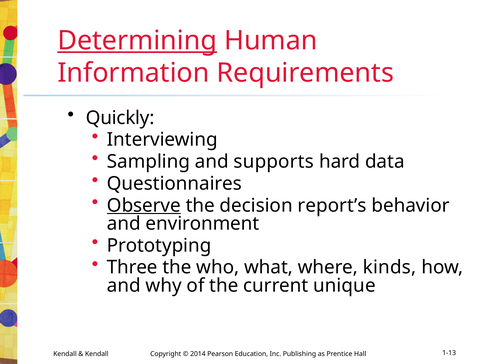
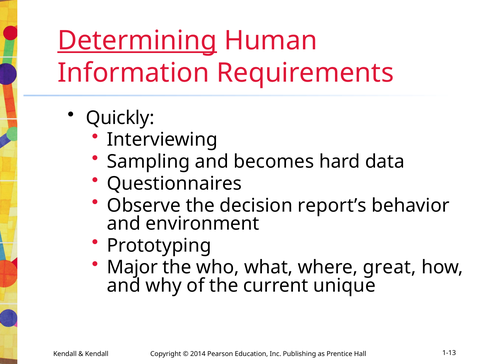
supports: supports -> becomes
Observe underline: present -> none
Three: Three -> Major
kinds: kinds -> great
